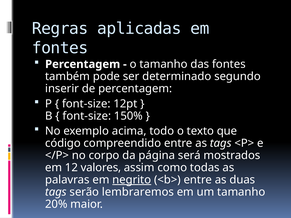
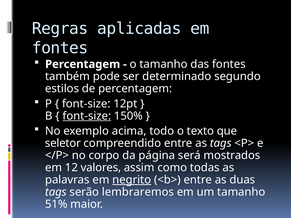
inserir: inserir -> estilos
font-size at (87, 116) underline: none -> present
código: código -> seletor
20%: 20% -> 51%
